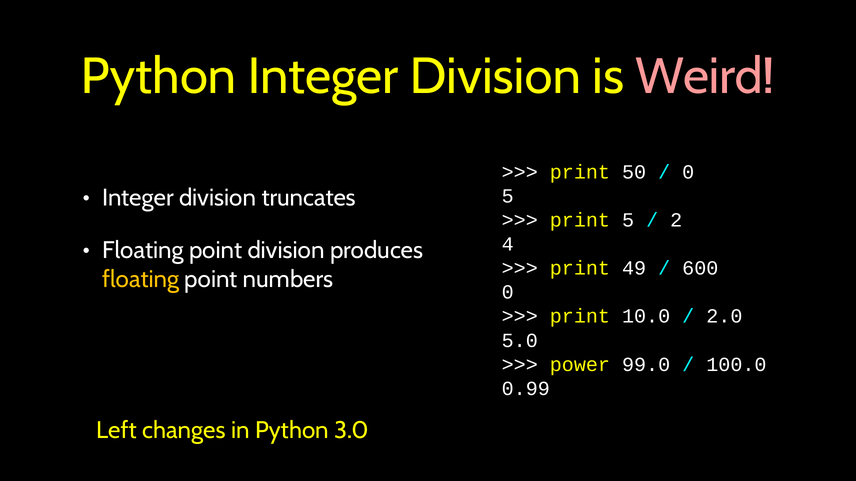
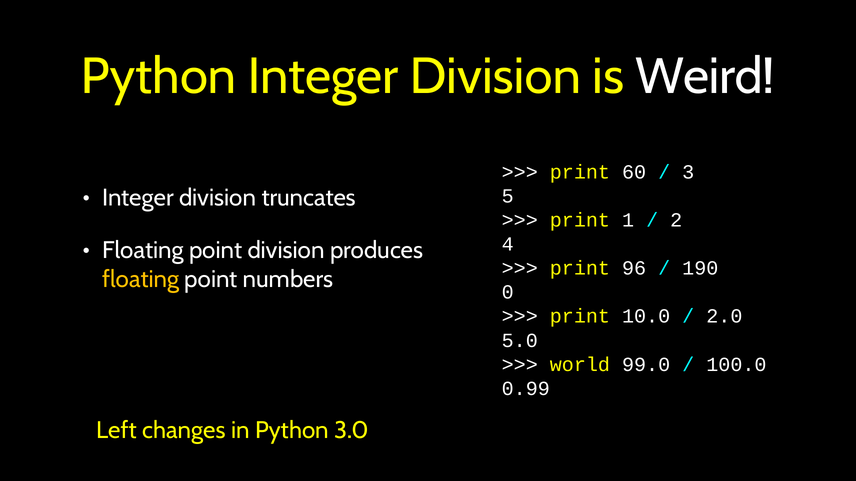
Weird colour: pink -> white
50: 50 -> 60
0 at (688, 172): 0 -> 3
print 5: 5 -> 1
49: 49 -> 96
600: 600 -> 190
power: power -> world
